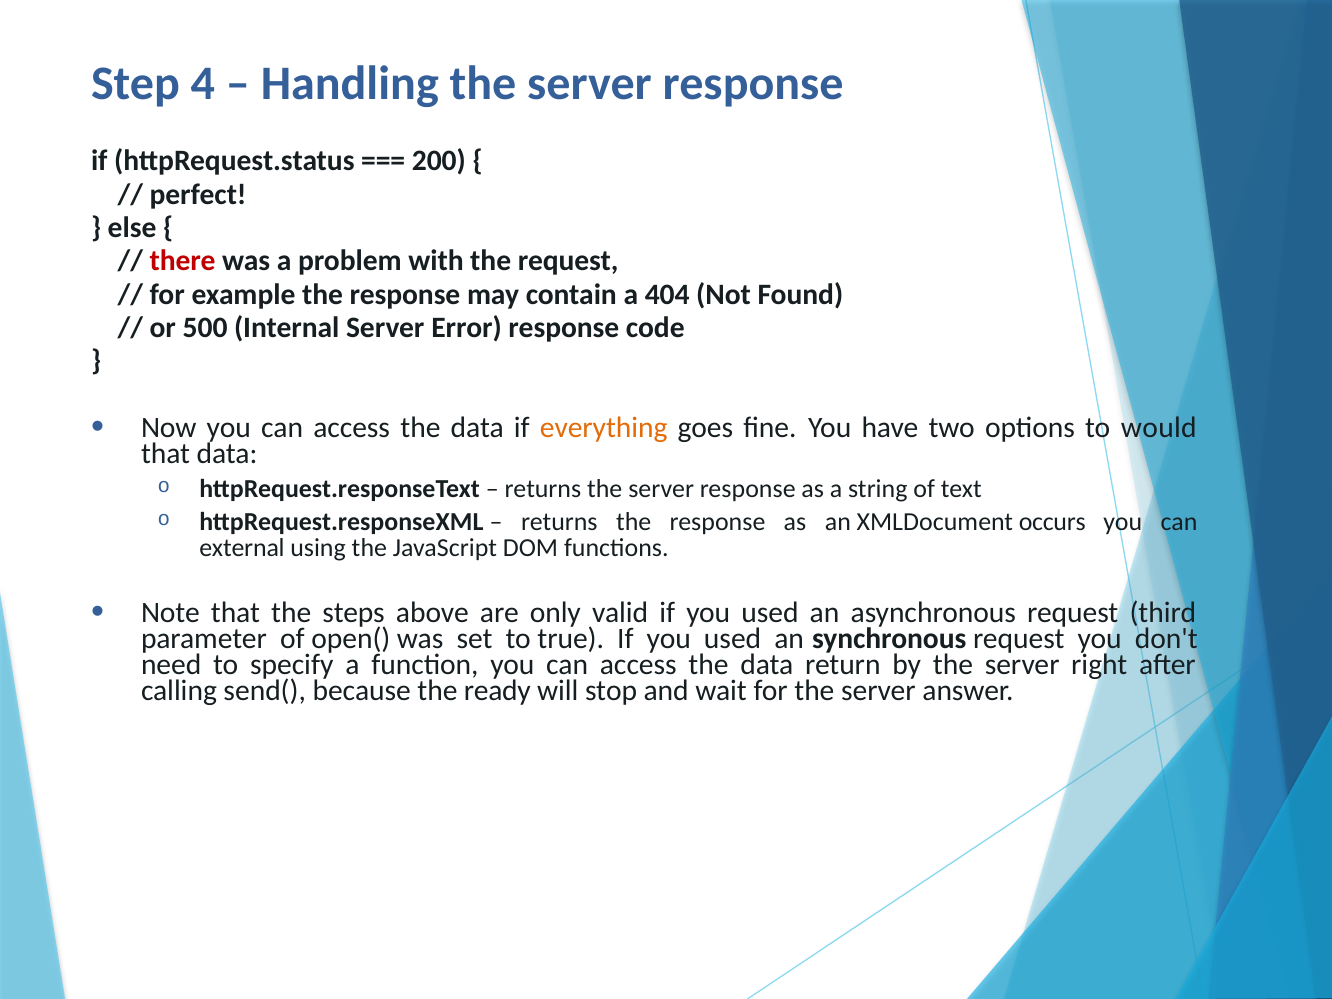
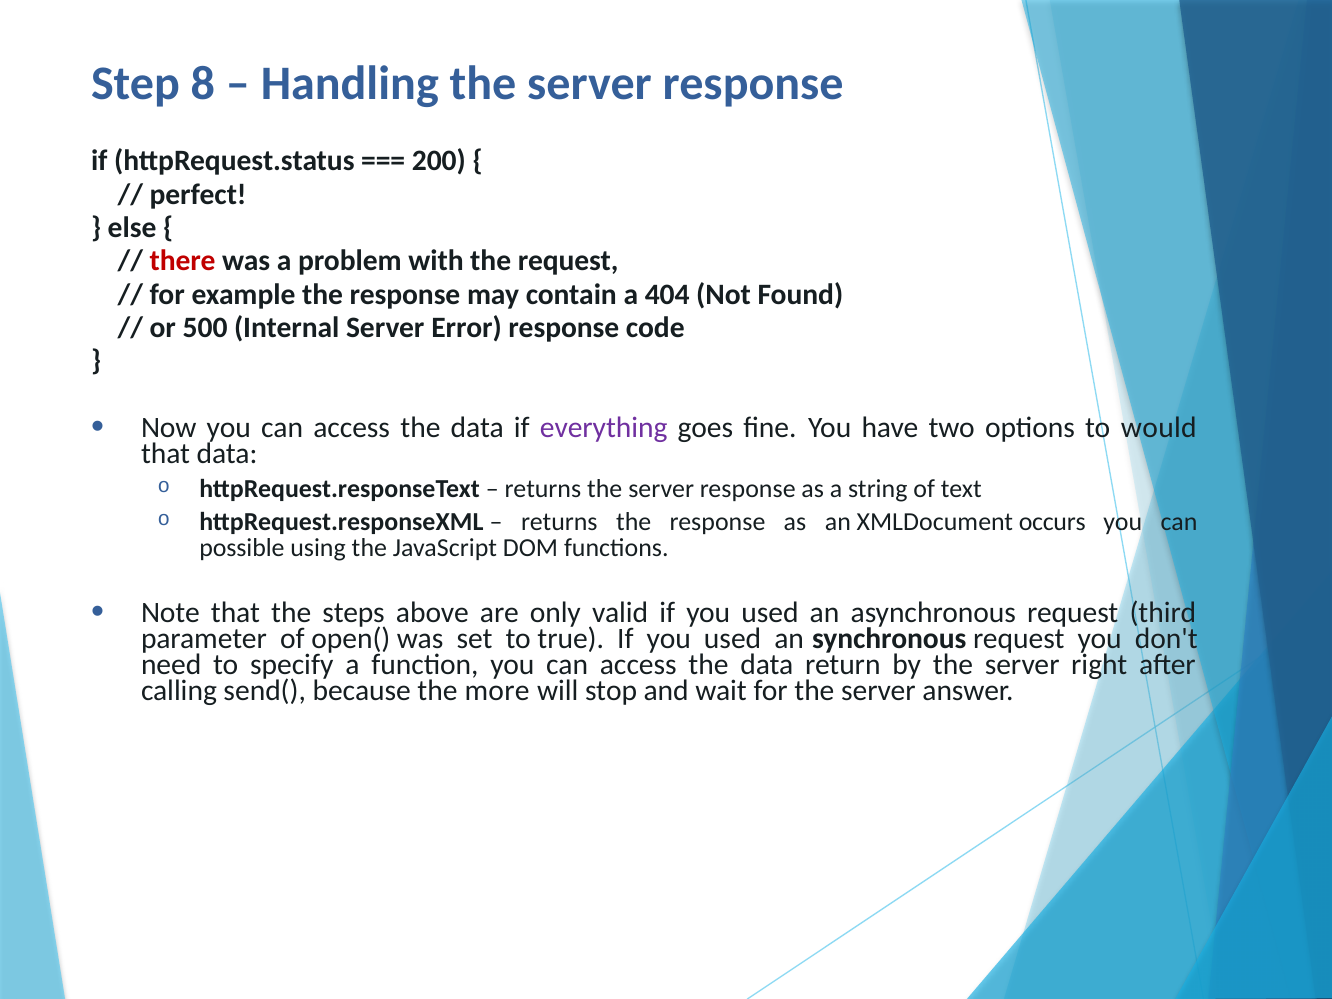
4: 4 -> 8
everything colour: orange -> purple
external: external -> possible
ready: ready -> more
